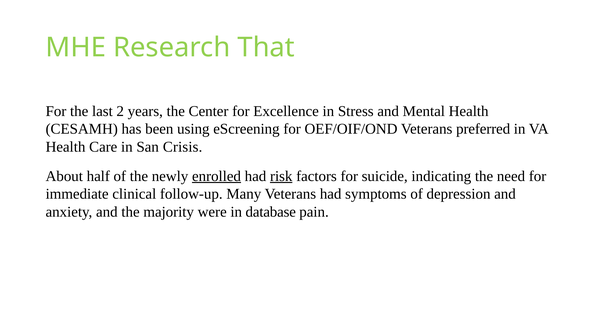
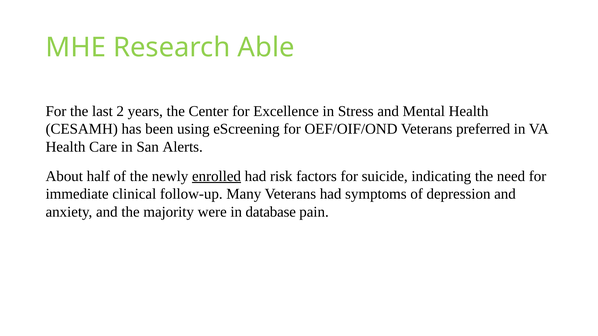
That: That -> Able
Crisis: Crisis -> Alerts
risk underline: present -> none
